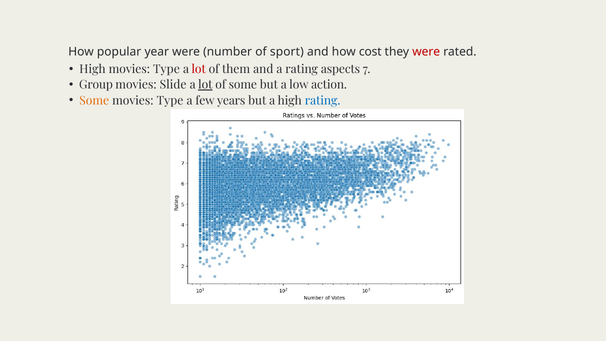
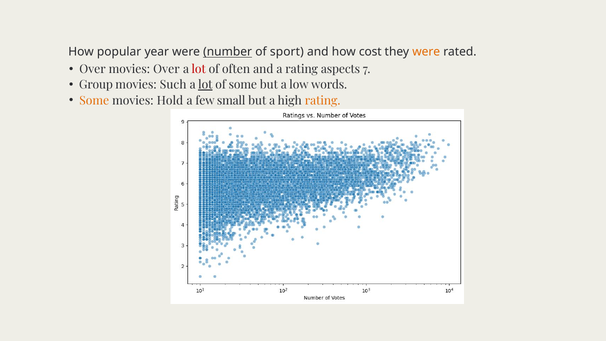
number underline: none -> present
were at (426, 52) colour: red -> orange
High at (92, 69): High -> Over
Type at (166, 69): Type -> Over
them: them -> often
Slide: Slide -> Such
action: action -> words
Type at (170, 101): Type -> Hold
years: years -> small
rating at (323, 101) colour: blue -> orange
